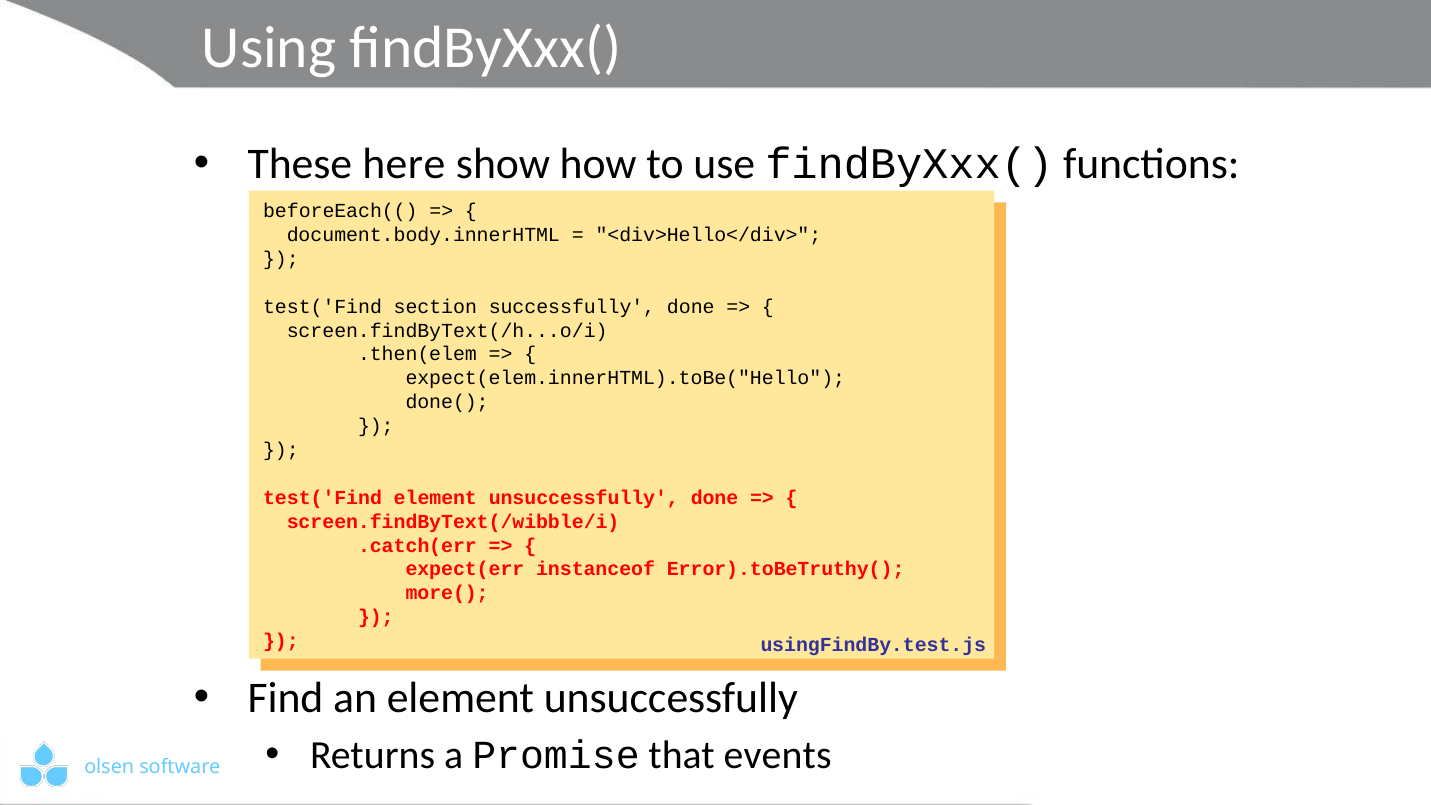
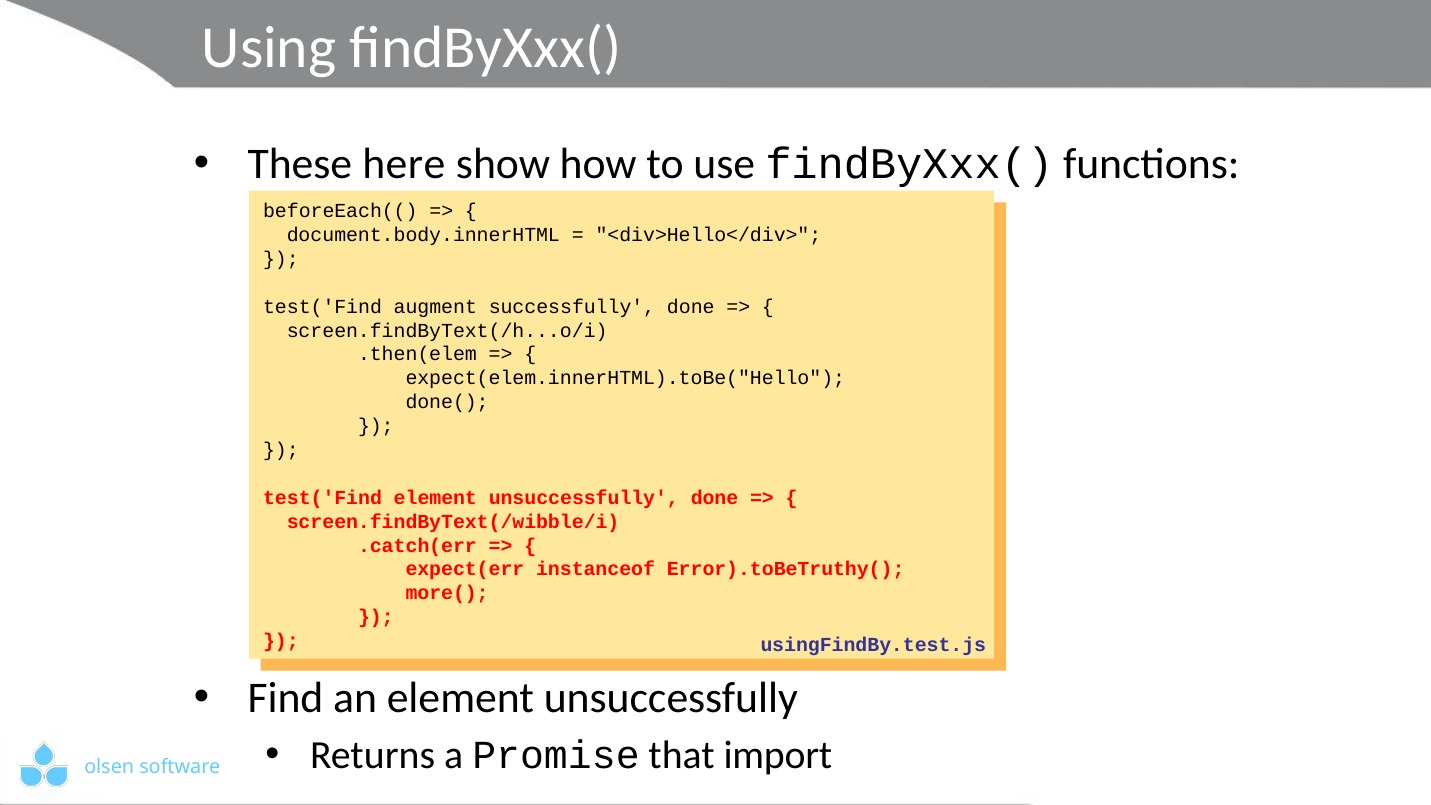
section: section -> augment
events: events -> import
